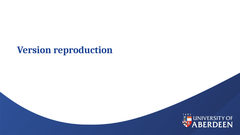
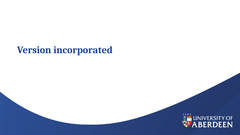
reproduction: reproduction -> incorporated
